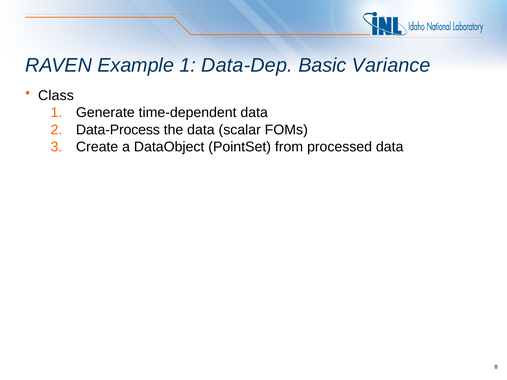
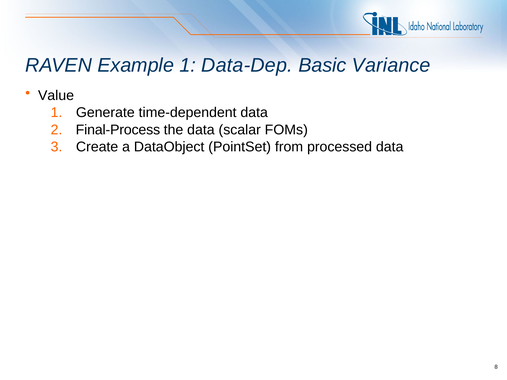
Class: Class -> Value
Data-Process: Data-Process -> Final-Process
